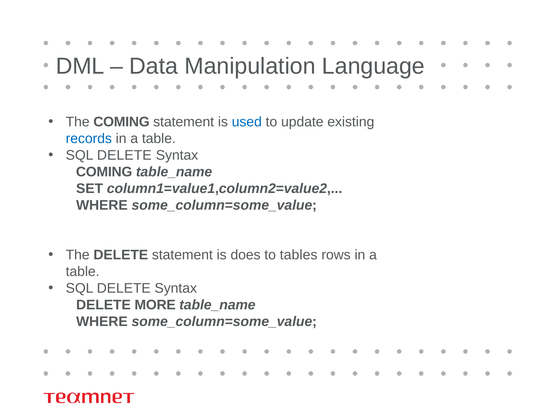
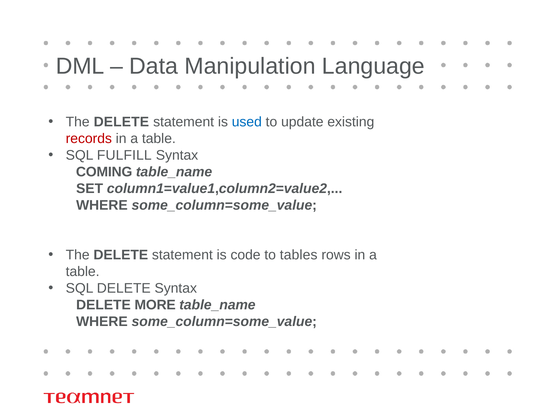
COMING at (121, 122): COMING -> DELETE
records colour: blue -> red
DELETE at (124, 155): DELETE -> FULFILL
does: does -> code
